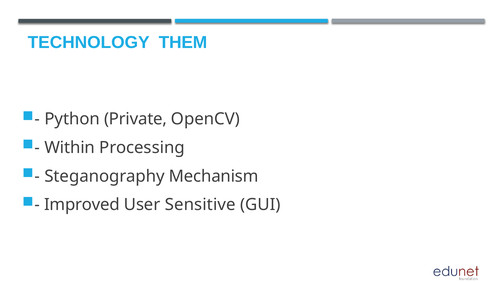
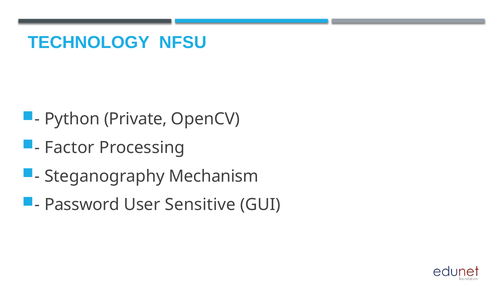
THEM: THEM -> NFSU
Within: Within -> Factor
Improved: Improved -> Password
